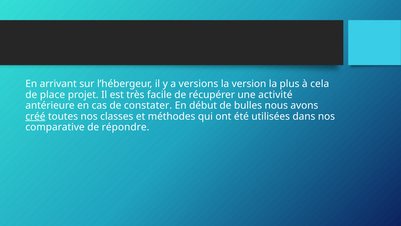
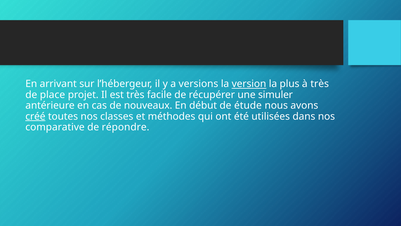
version underline: none -> present
à cela: cela -> très
activité: activité -> simuler
constater: constater -> nouveaux
bulles: bulles -> étude
